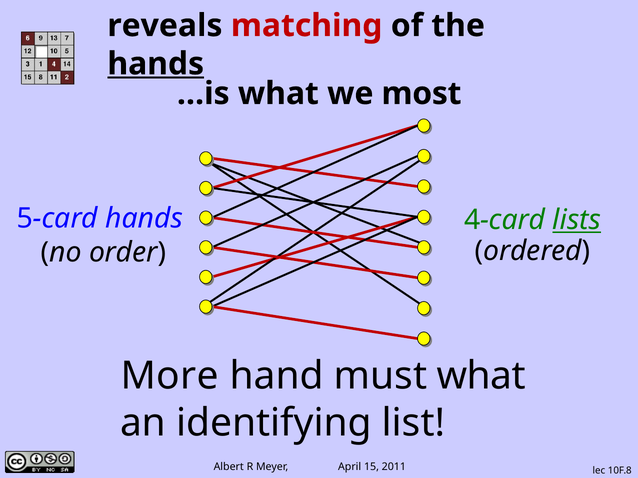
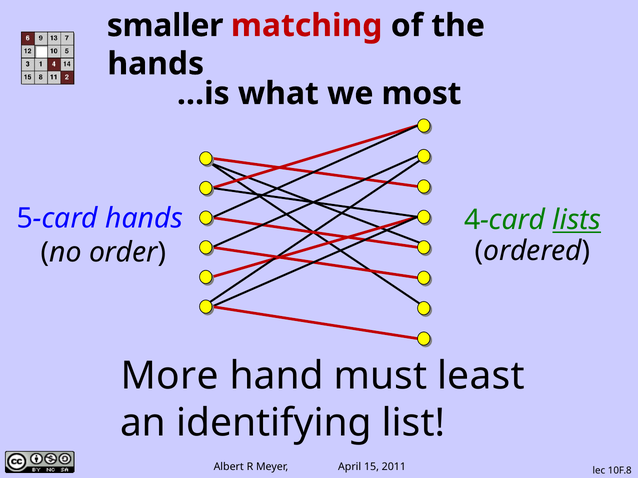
reveals: reveals -> smaller
hands at (156, 64) underline: present -> none
must what: what -> least
